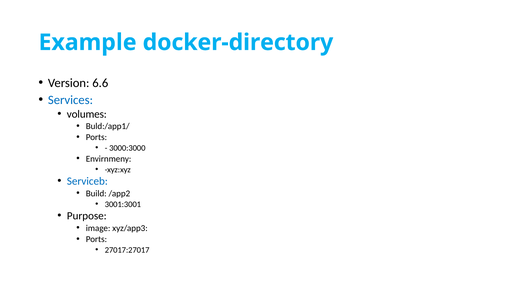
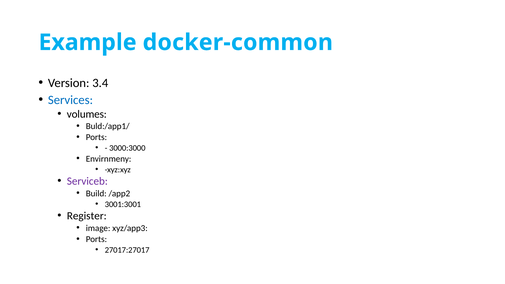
docker-directory: docker-directory -> docker-common
6.6: 6.6 -> 3.4
Serviceb colour: blue -> purple
Purpose: Purpose -> Register
